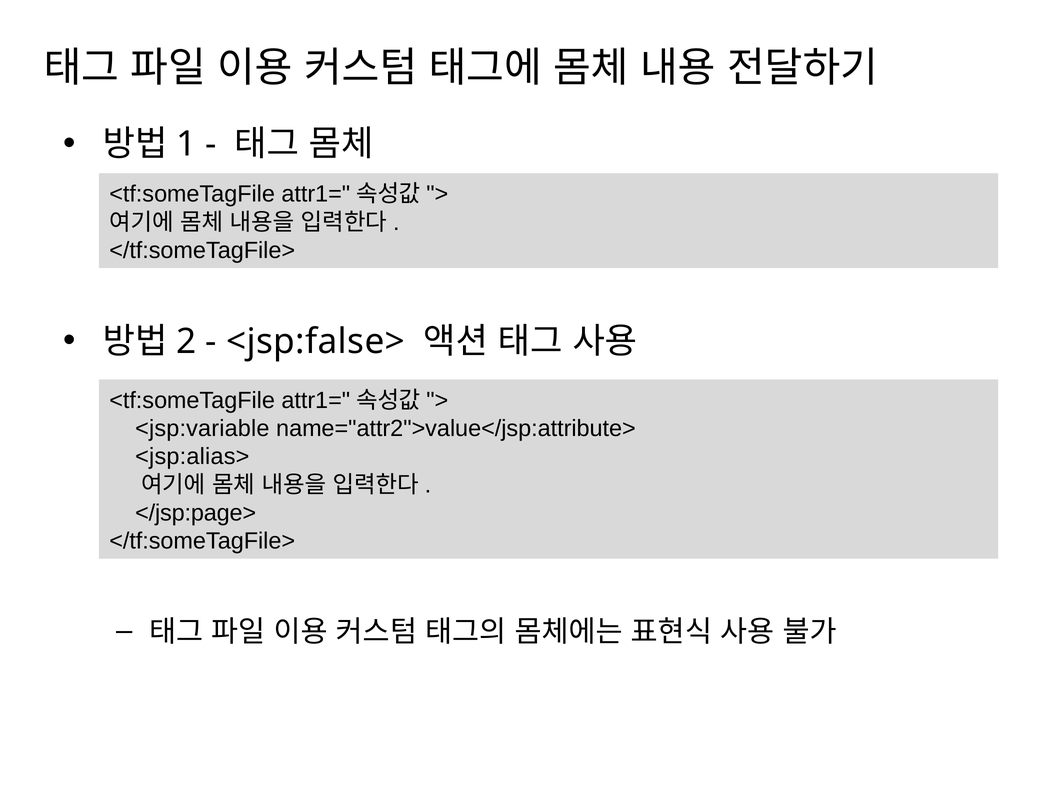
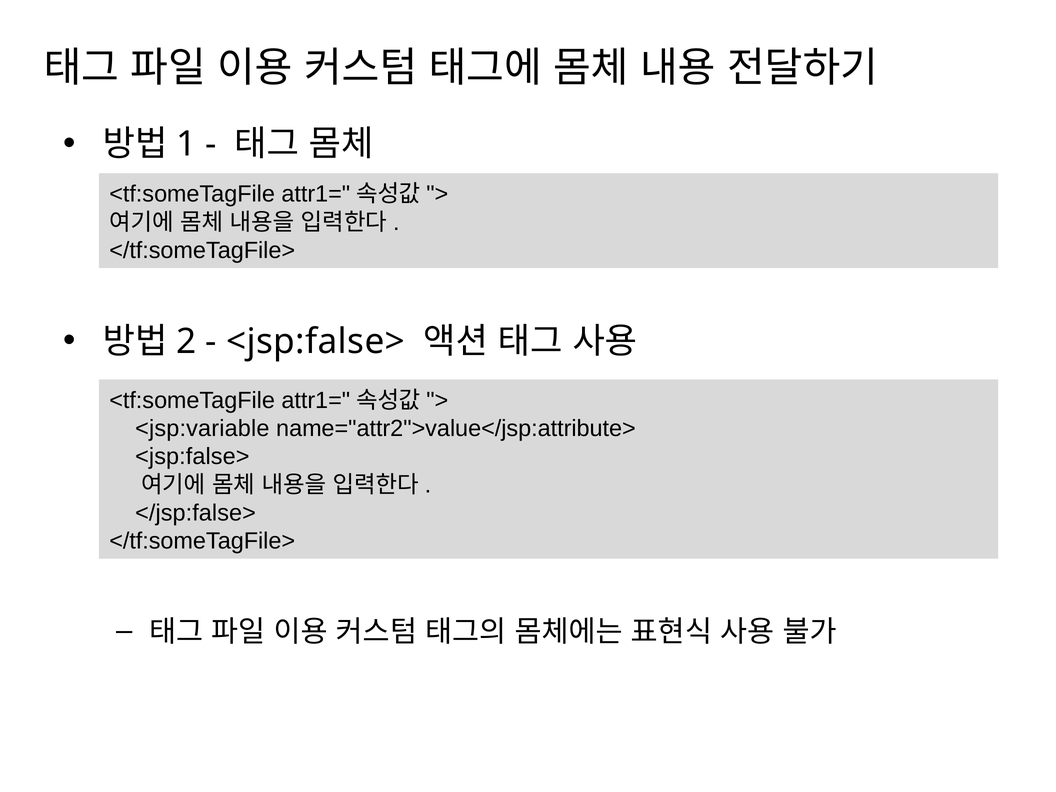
<jsp:alias> at (192, 457): <jsp:alias> -> <jsp:false>
</jsp:page>: </jsp:page> -> </jsp:false>
